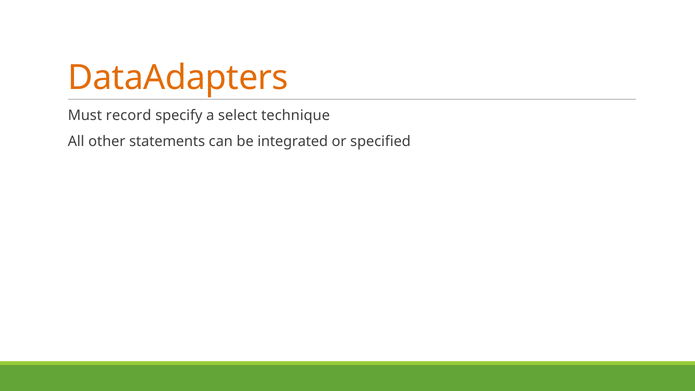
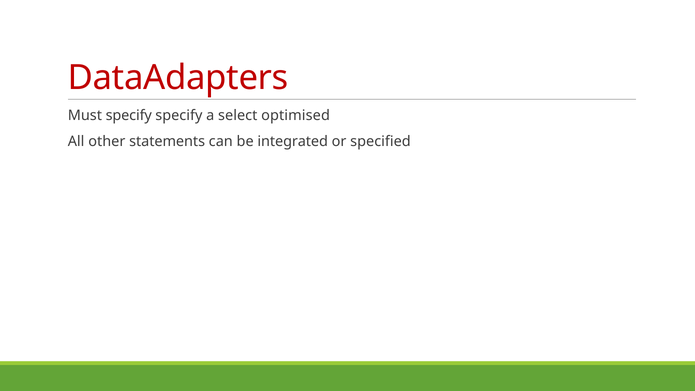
DataAdapters colour: orange -> red
Must record: record -> specify
technique: technique -> optimised
